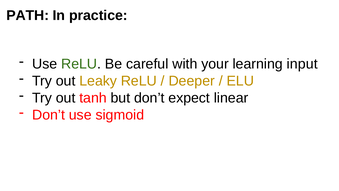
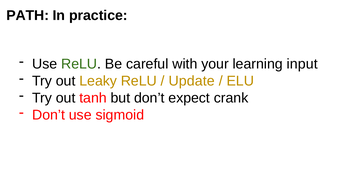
Deeper: Deeper -> Update
linear: linear -> crank
